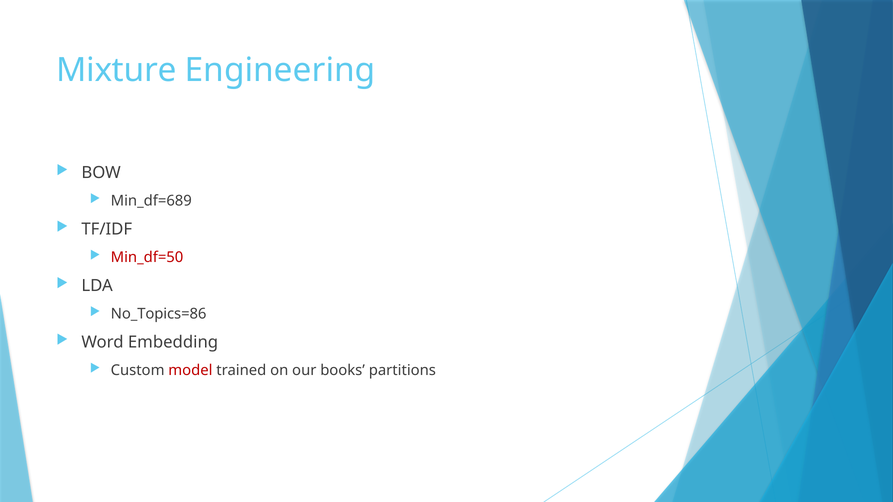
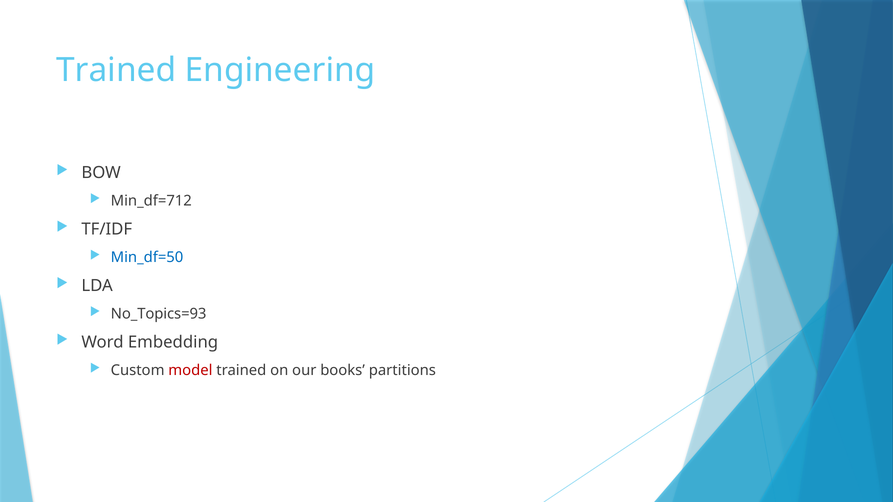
Mixture at (116, 70): Mixture -> Trained
Min_df=689: Min_df=689 -> Min_df=712
Min_df=50 colour: red -> blue
No_Topics=86: No_Topics=86 -> No_Topics=93
